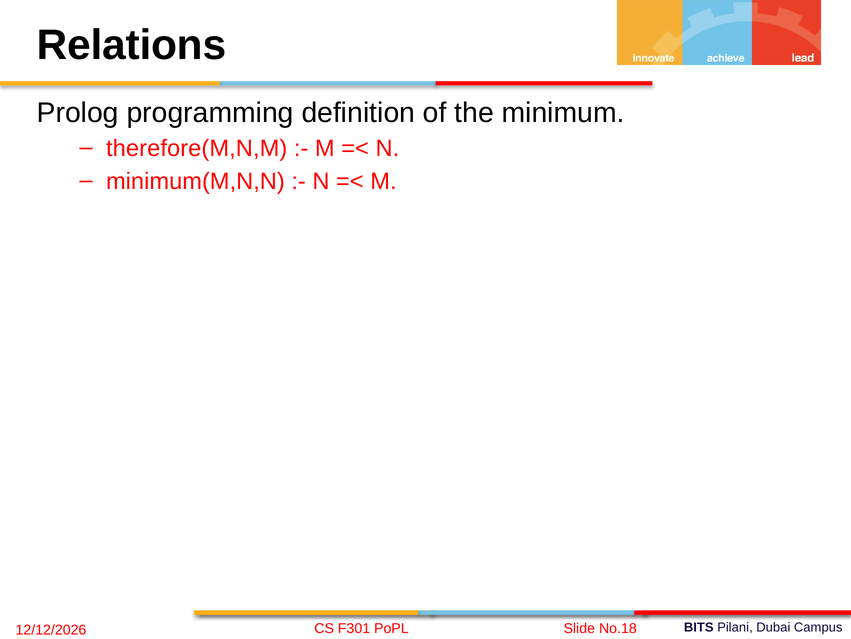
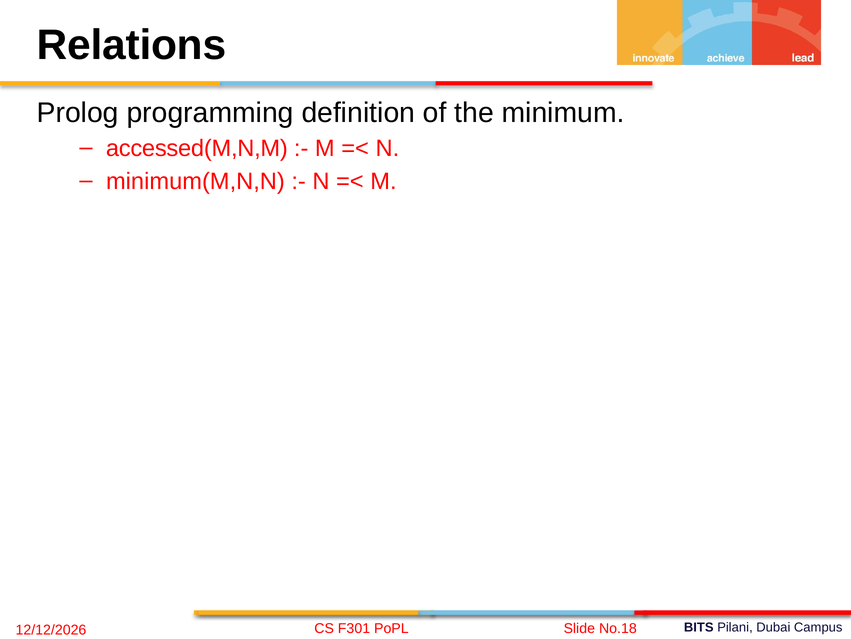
therefore(M,N,M: therefore(M,N,M -> accessed(M,N,M
